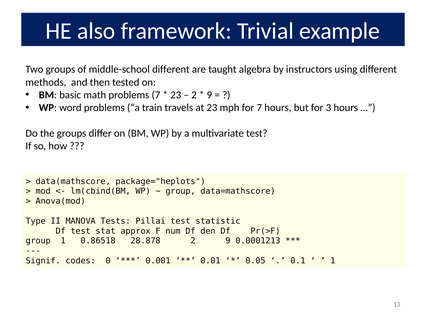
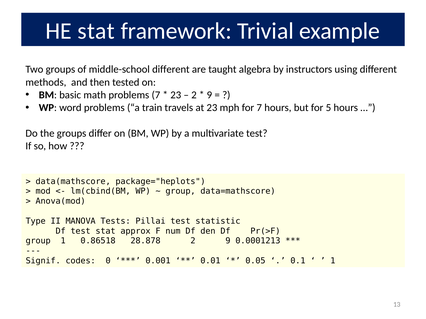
HE also: also -> stat
3: 3 -> 5
